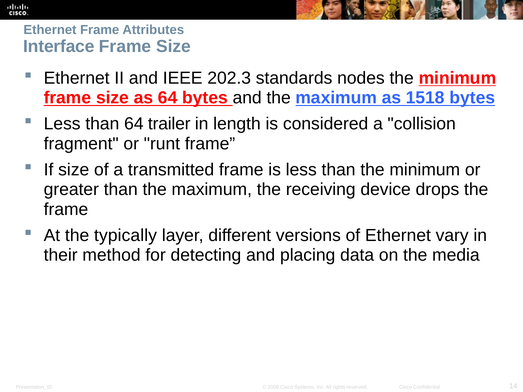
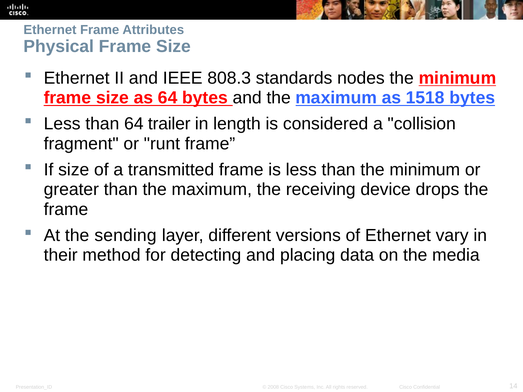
Interface: Interface -> Physical
202.3: 202.3 -> 808.3
typically: typically -> sending
